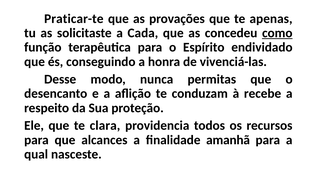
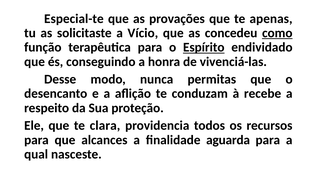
Praticar-te: Praticar-te -> Especial-te
Cada: Cada -> Vício
Espírito underline: none -> present
amanhã: amanhã -> aguarda
